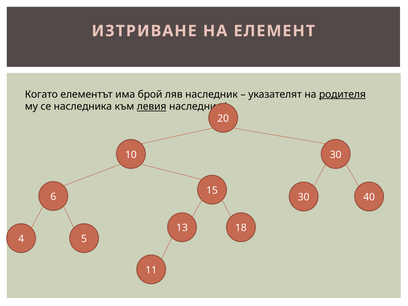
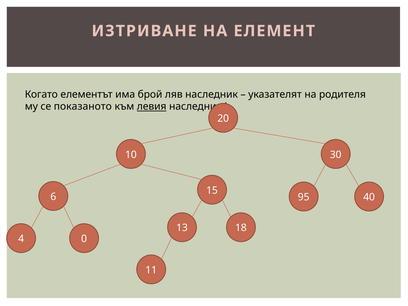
родителя underline: present -> none
наследника: наследника -> показаното
6 30: 30 -> 95
5: 5 -> 0
